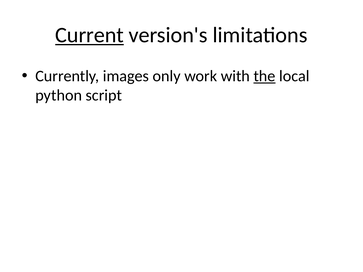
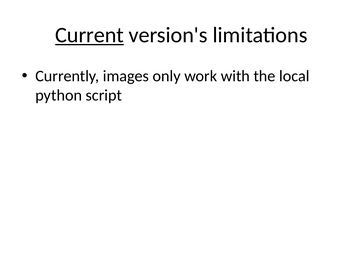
the underline: present -> none
